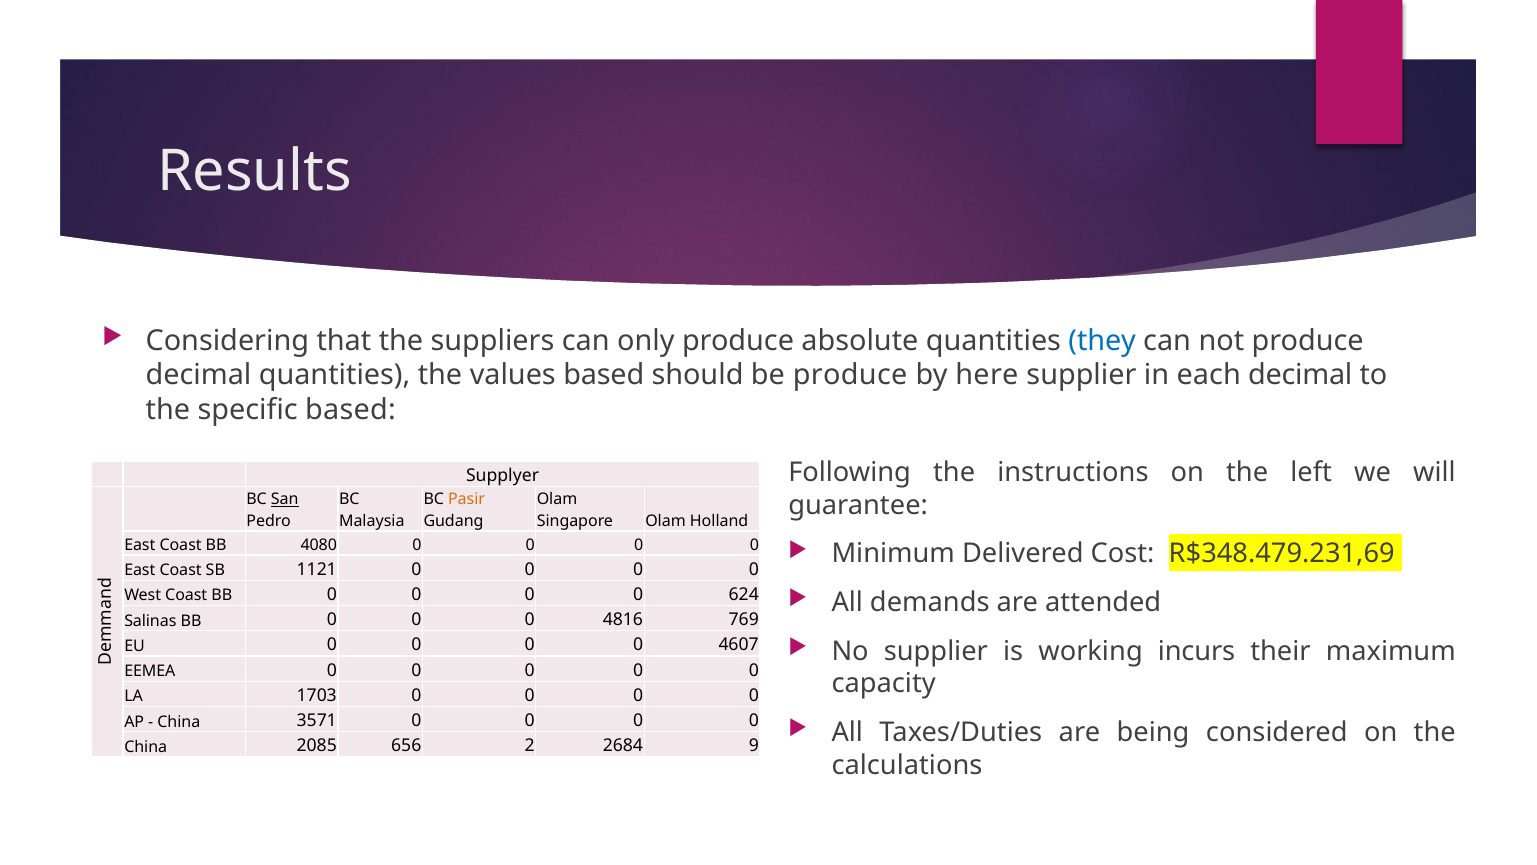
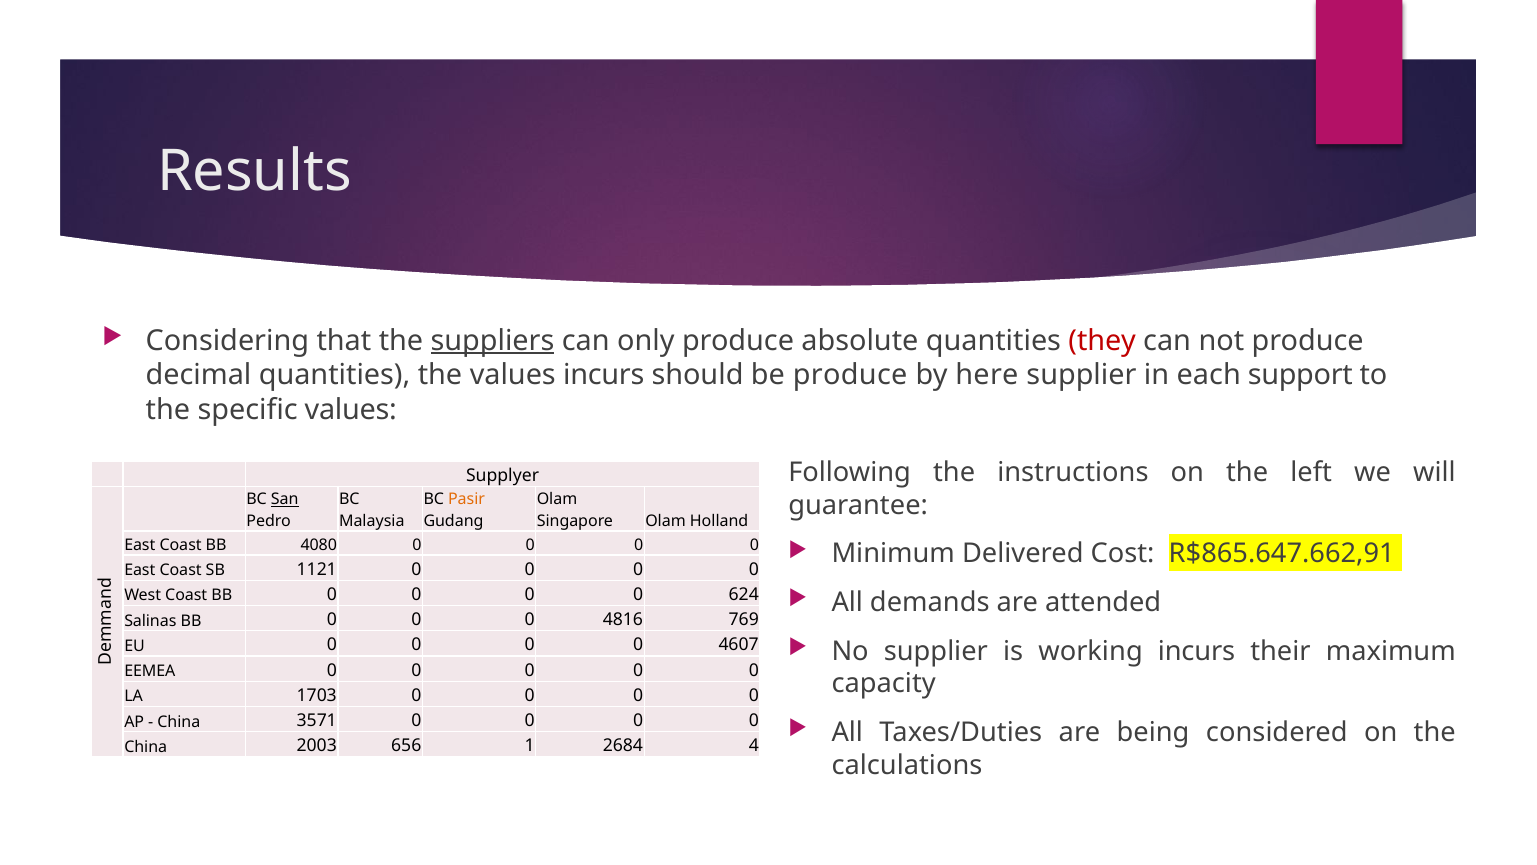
suppliers underline: none -> present
they colour: blue -> red
values based: based -> incurs
each decimal: decimal -> support
specific based: based -> values
R$348.479.231,69: R$348.479.231,69 -> R$865.647.662,91
2085: 2085 -> 2003
2: 2 -> 1
9: 9 -> 4
